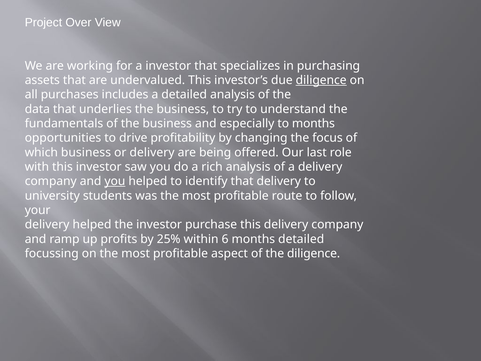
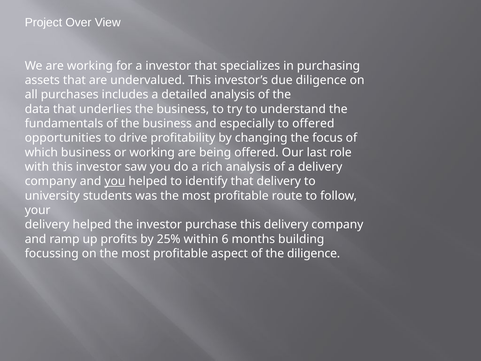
diligence at (321, 80) underline: present -> none
to months: months -> offered
or delivery: delivery -> working
months detailed: detailed -> building
